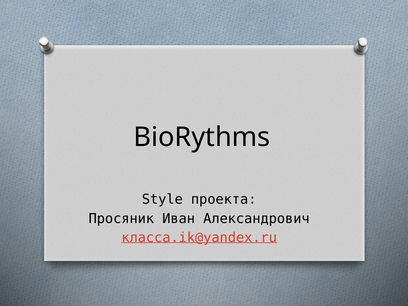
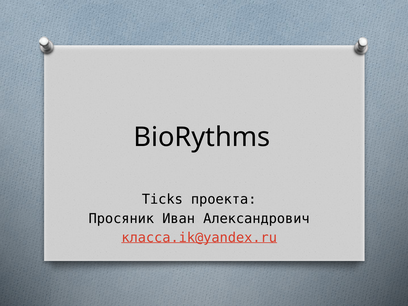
Style: Style -> Ticks
